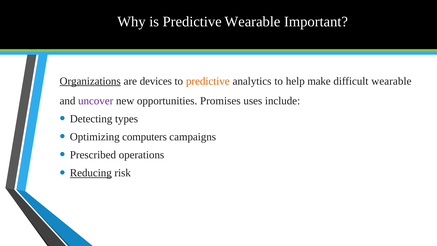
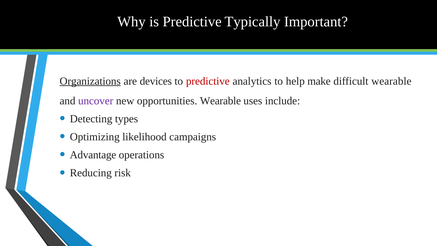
Predictive Wearable: Wearable -> Typically
predictive at (208, 81) colour: orange -> red
opportunities Promises: Promises -> Wearable
computers: computers -> likelihood
Prescribed: Prescribed -> Advantage
Reducing underline: present -> none
